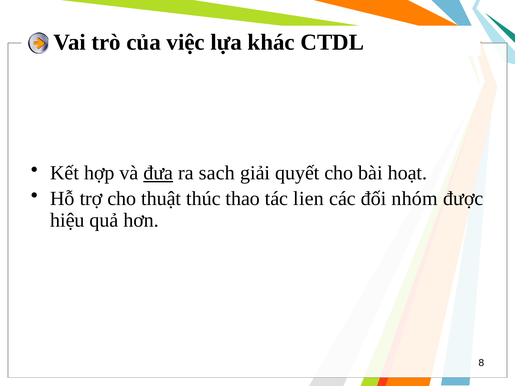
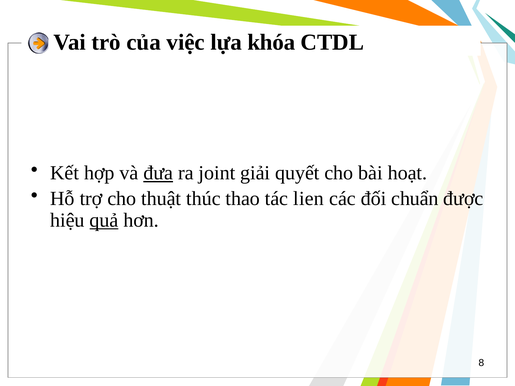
khác: khác -> khóa
sach: sach -> joint
nhóm: nhóm -> chuẩn
quả underline: none -> present
